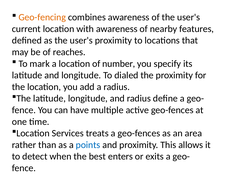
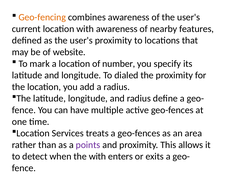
reaches: reaches -> website
points colour: blue -> purple
the best: best -> with
